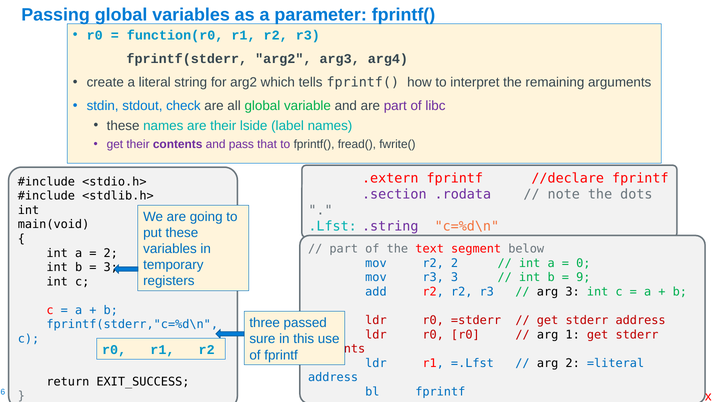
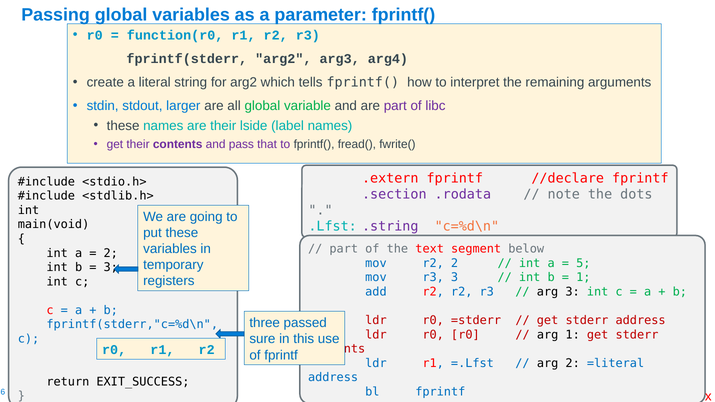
check: check -> larger
0: 0 -> 5
9 at (583, 278): 9 -> 1
